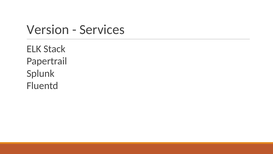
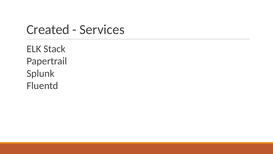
Version: Version -> Created
